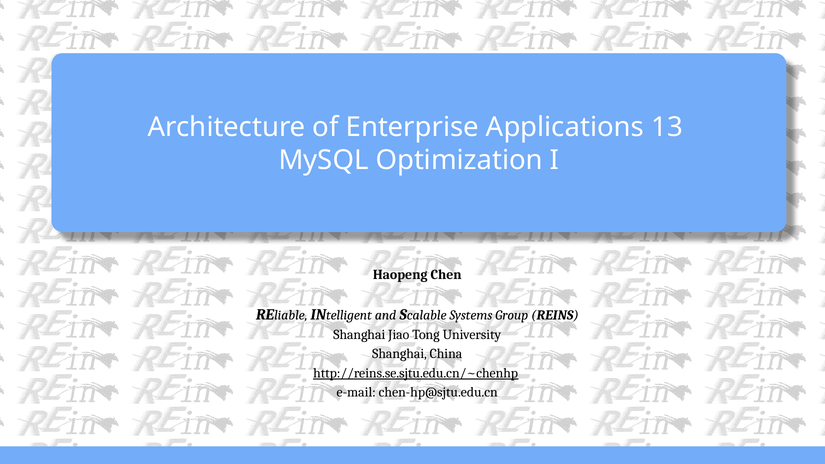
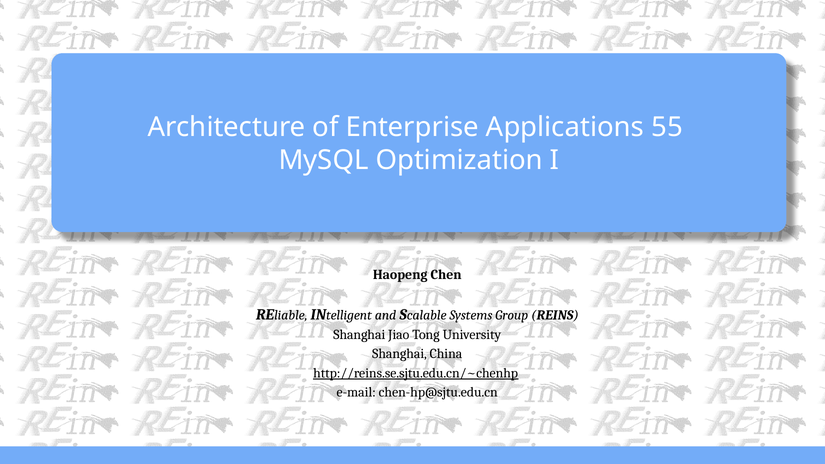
13: 13 -> 55
